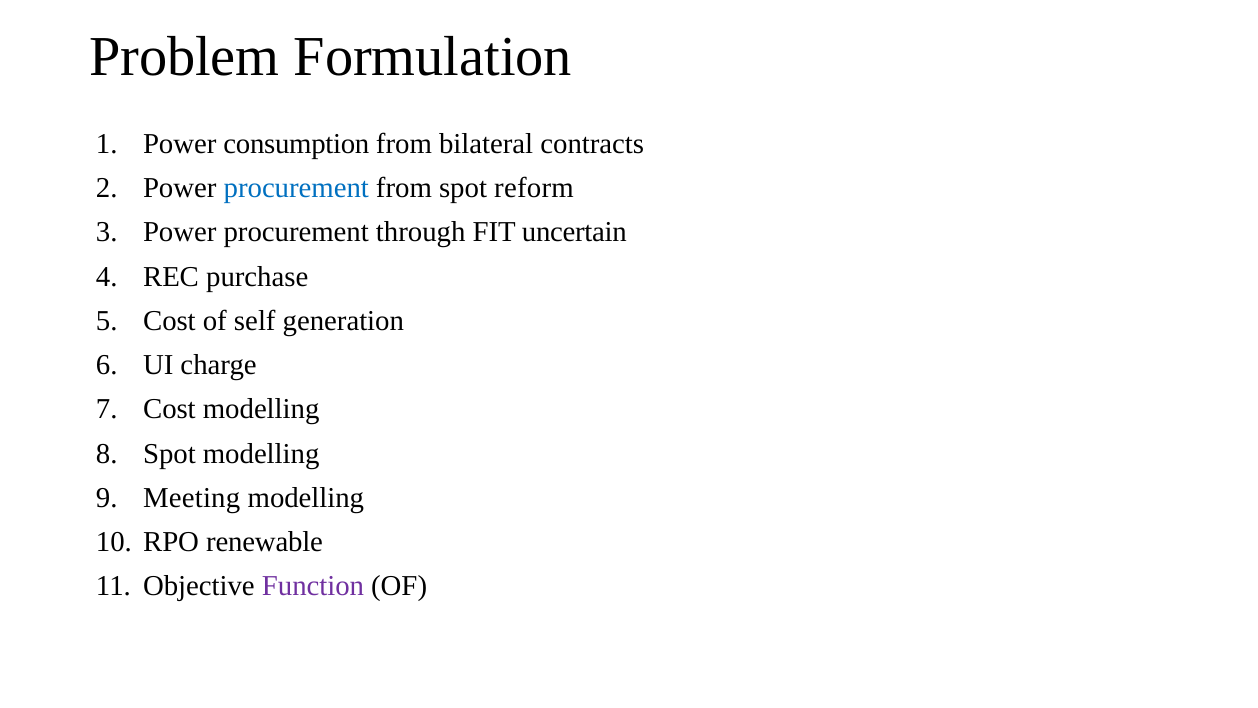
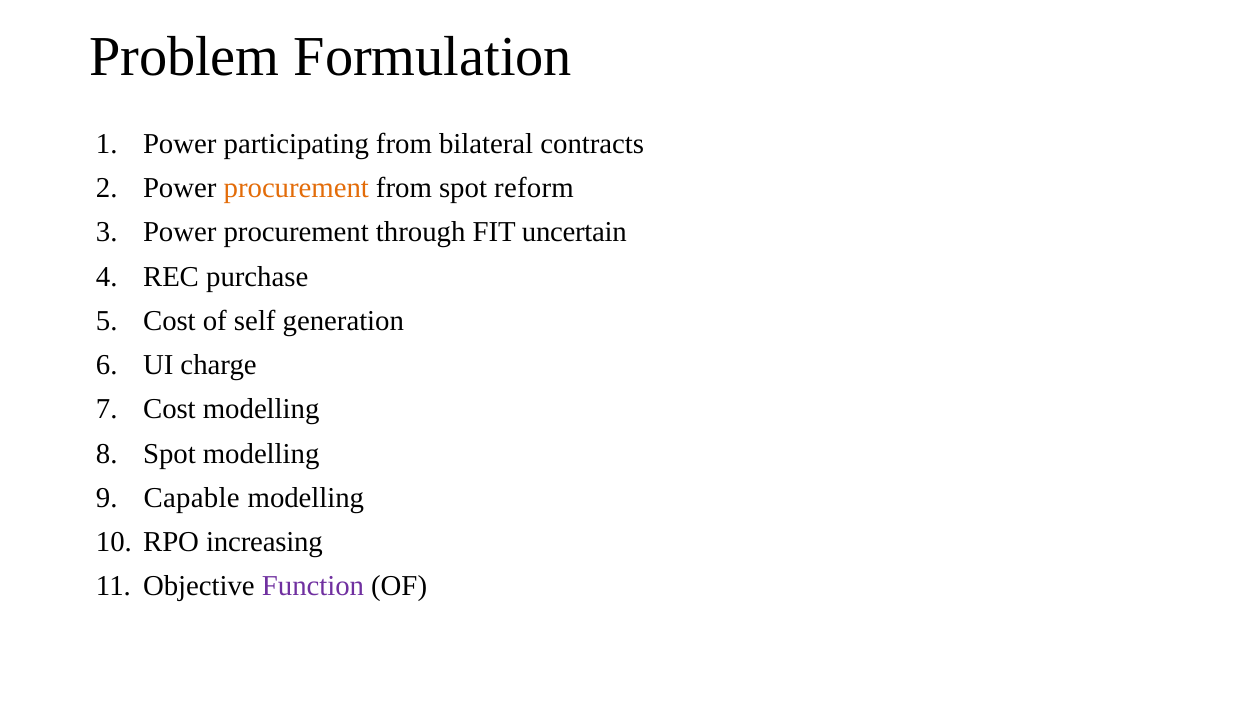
consumption: consumption -> participating
procurement at (296, 188) colour: blue -> orange
Meeting: Meeting -> Capable
renewable: renewable -> increasing
